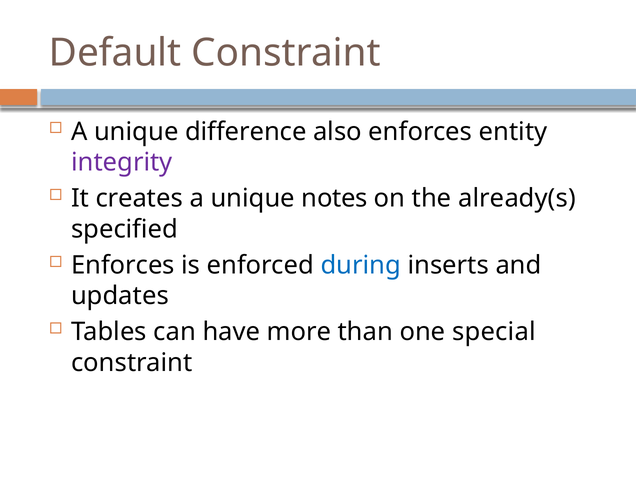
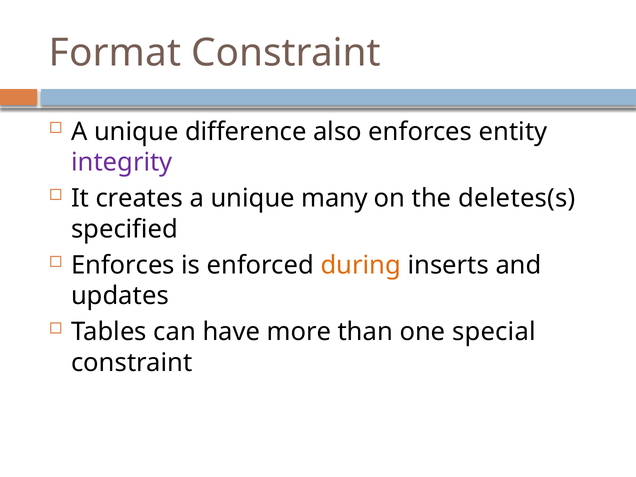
Default: Default -> Format
notes: notes -> many
already(s: already(s -> deletes(s
during colour: blue -> orange
